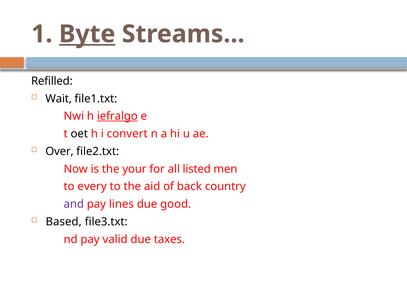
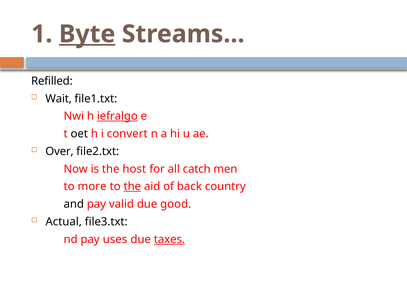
your: your -> host
listed: listed -> catch
every: every -> more
the at (132, 186) underline: none -> present
and colour: purple -> black
lines: lines -> valid
Based: Based -> Actual
valid: valid -> uses
taxes underline: none -> present
